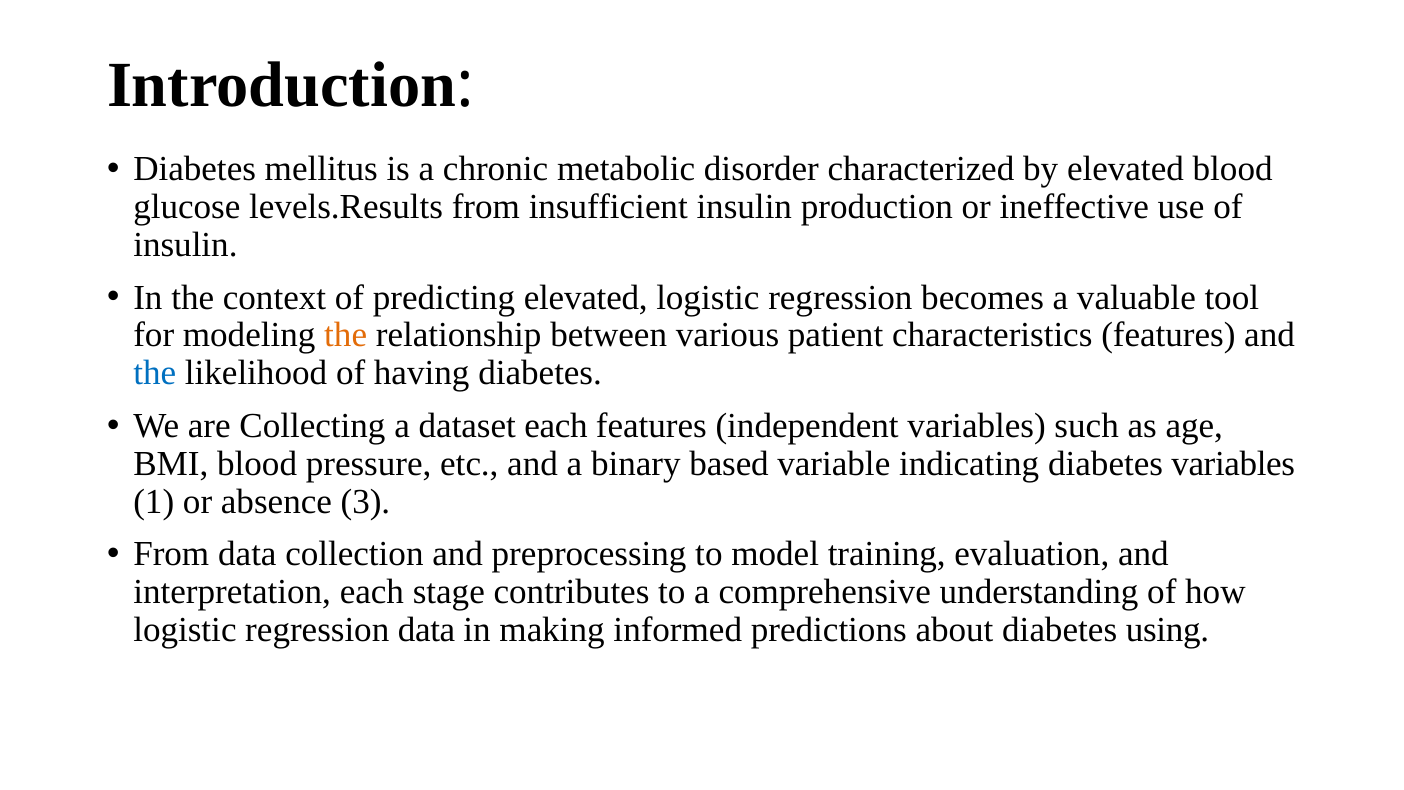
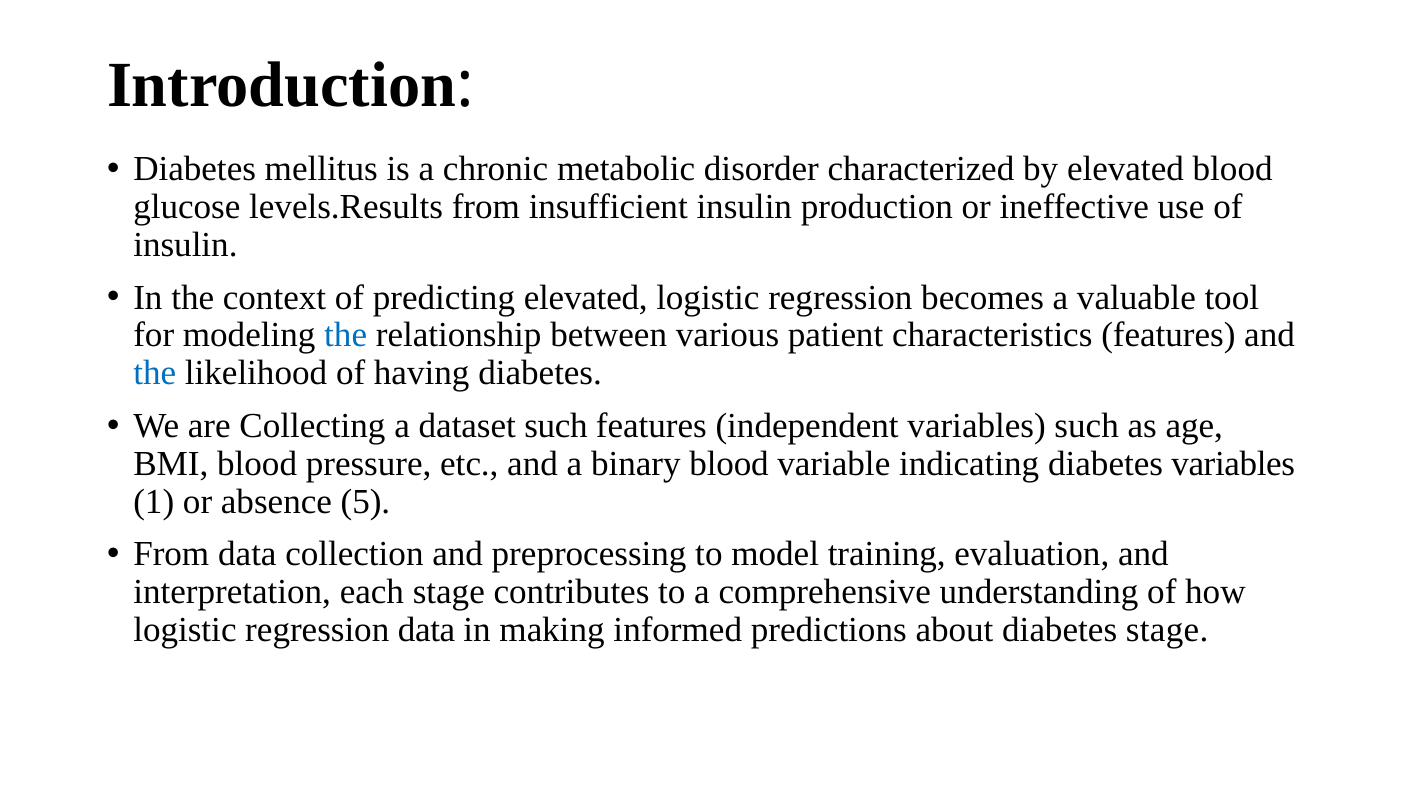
the at (346, 335) colour: orange -> blue
dataset each: each -> such
binary based: based -> blood
3: 3 -> 5
diabetes using: using -> stage
